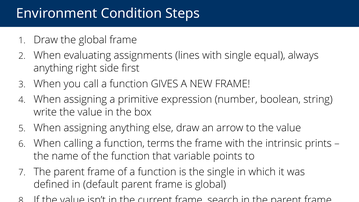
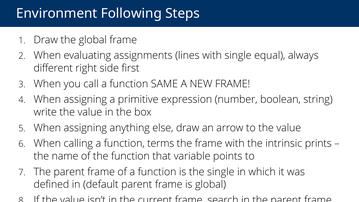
Condition: Condition -> Following
anything at (53, 68): anything -> different
GIVES: GIVES -> SAME
